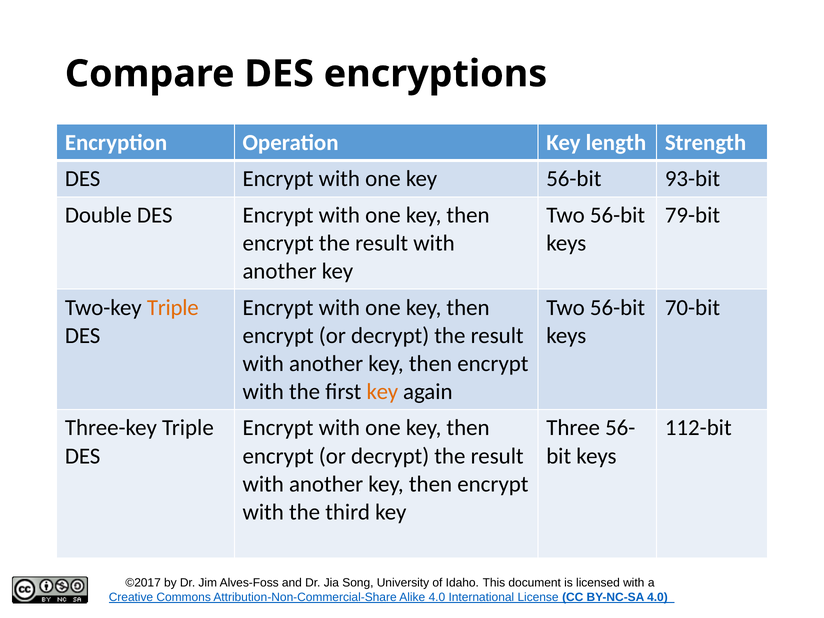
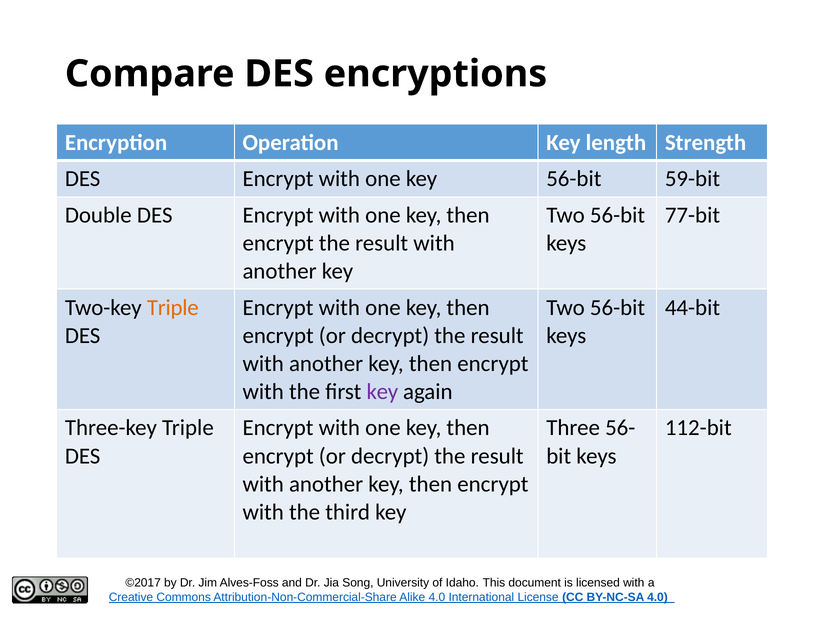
93-bit: 93-bit -> 59-bit
79-bit: 79-bit -> 77-bit
70-bit: 70-bit -> 44-bit
key at (382, 392) colour: orange -> purple
